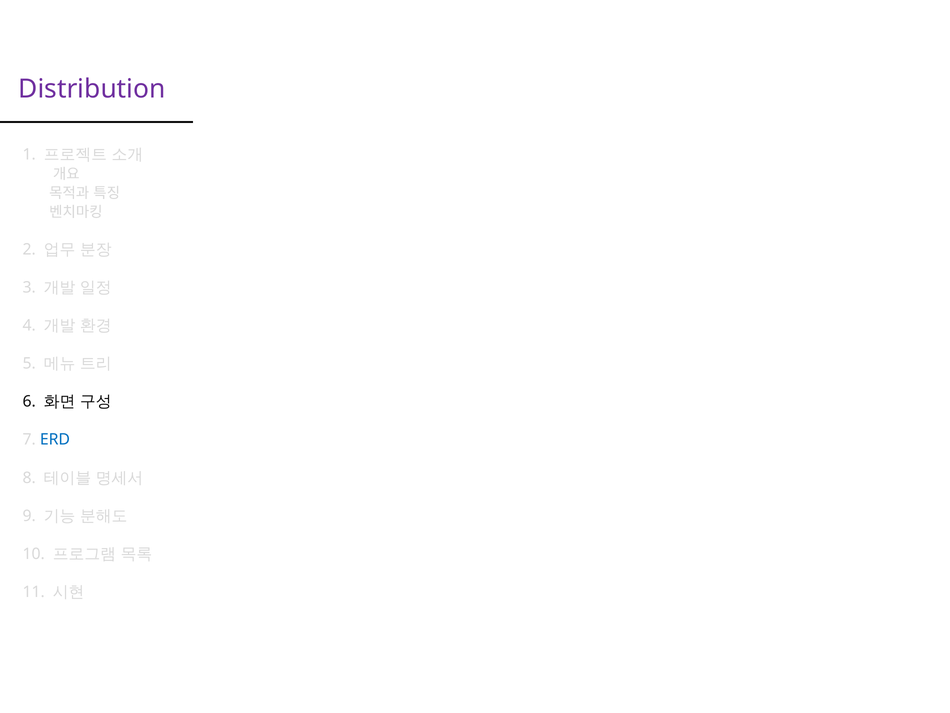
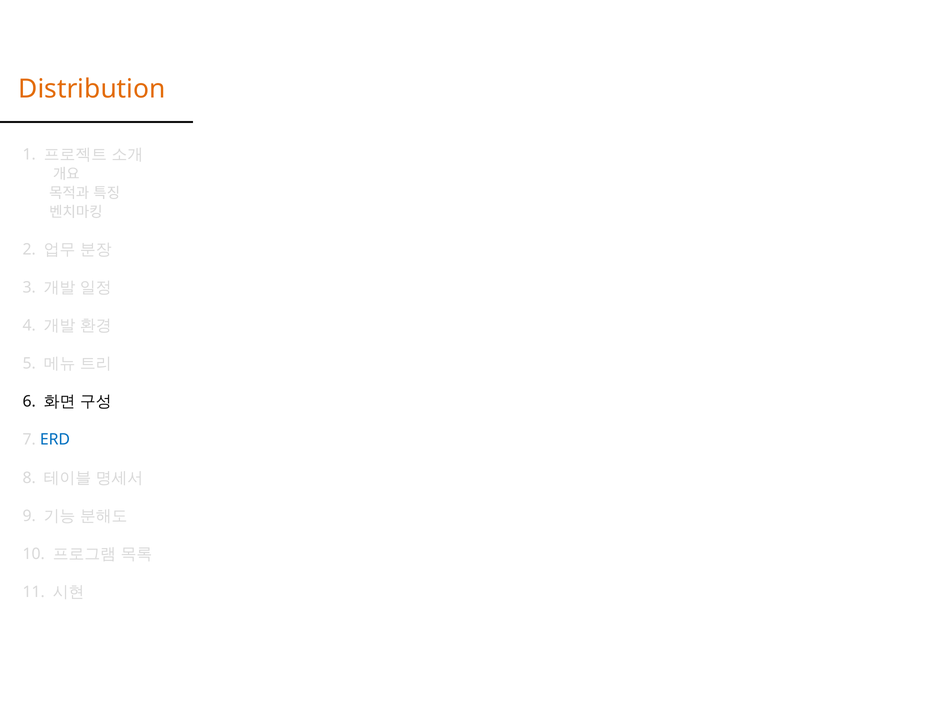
Distribution colour: purple -> orange
